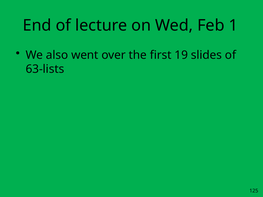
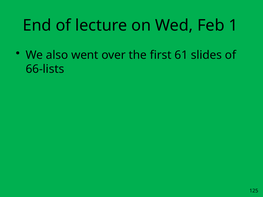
19: 19 -> 61
63-lists: 63-lists -> 66-lists
